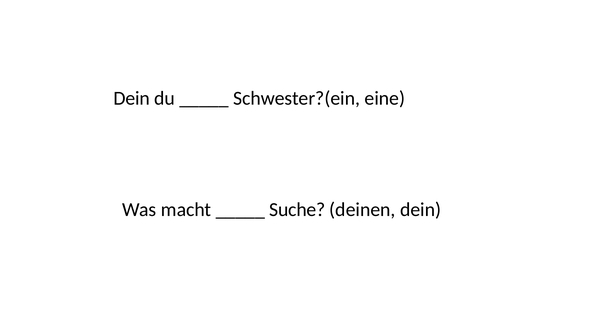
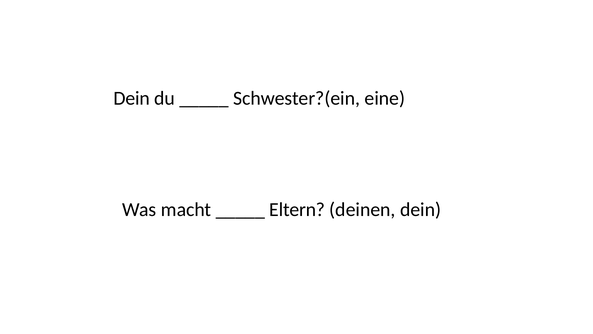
Suche: Suche -> Eltern
